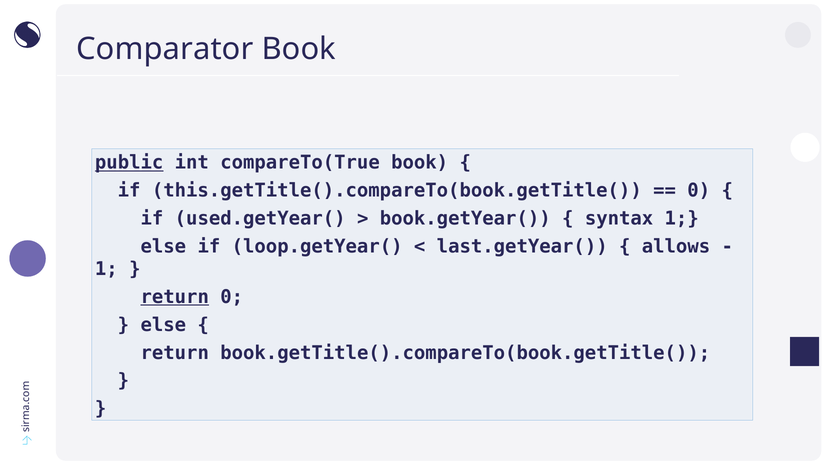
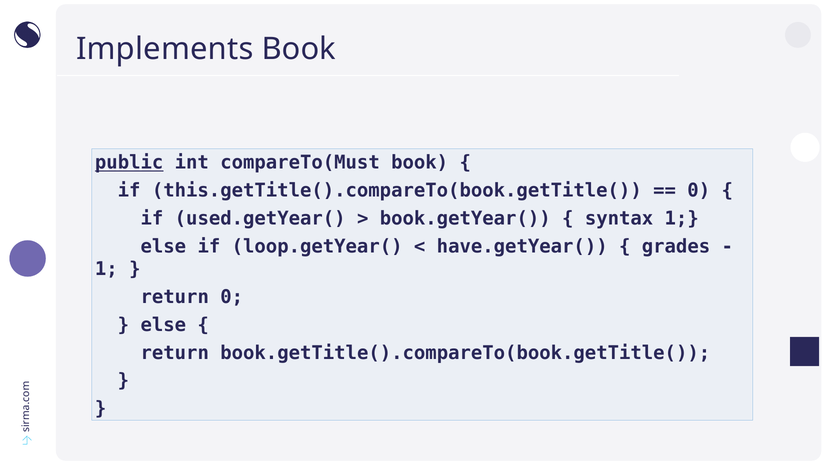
Comparator: Comparator -> Implements
compareTo(True: compareTo(True -> compareTo(Must
last.getYear(: last.getYear( -> have.getYear(
allows: allows -> grades
return at (175, 297) underline: present -> none
